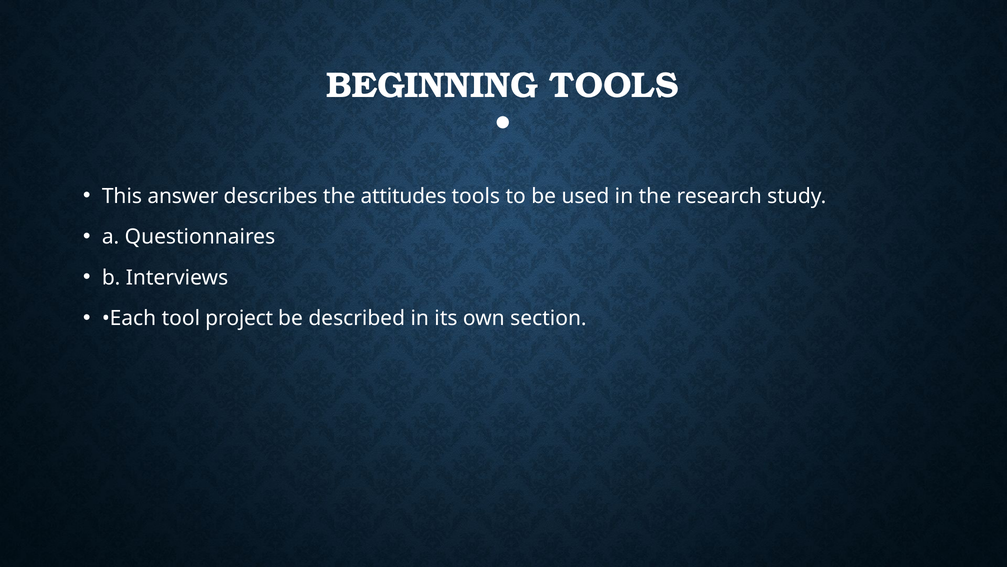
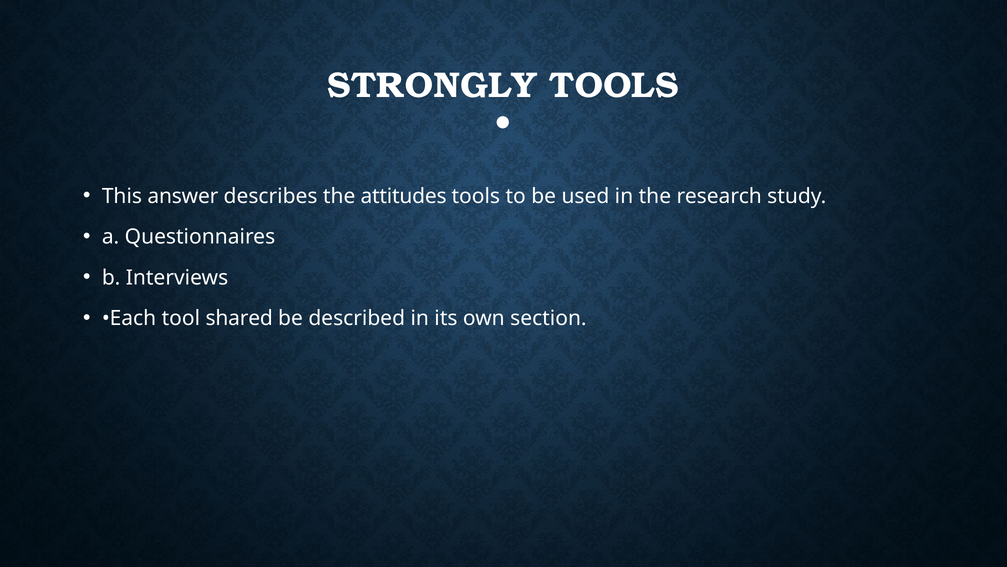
BEGINNING: BEGINNING -> STRONGLY
project: project -> shared
